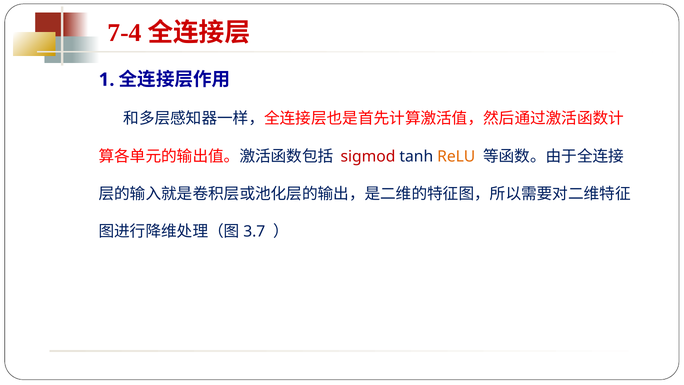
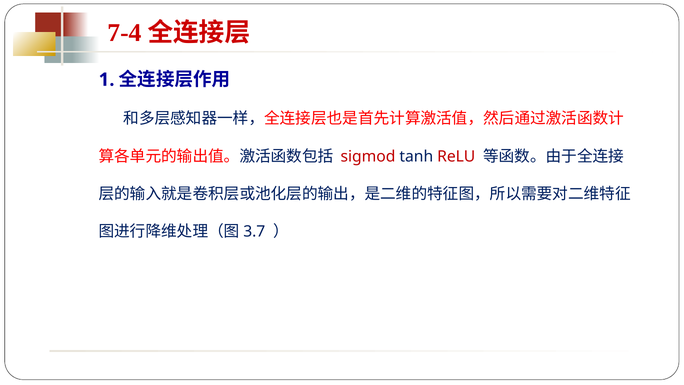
ReLU colour: orange -> red
